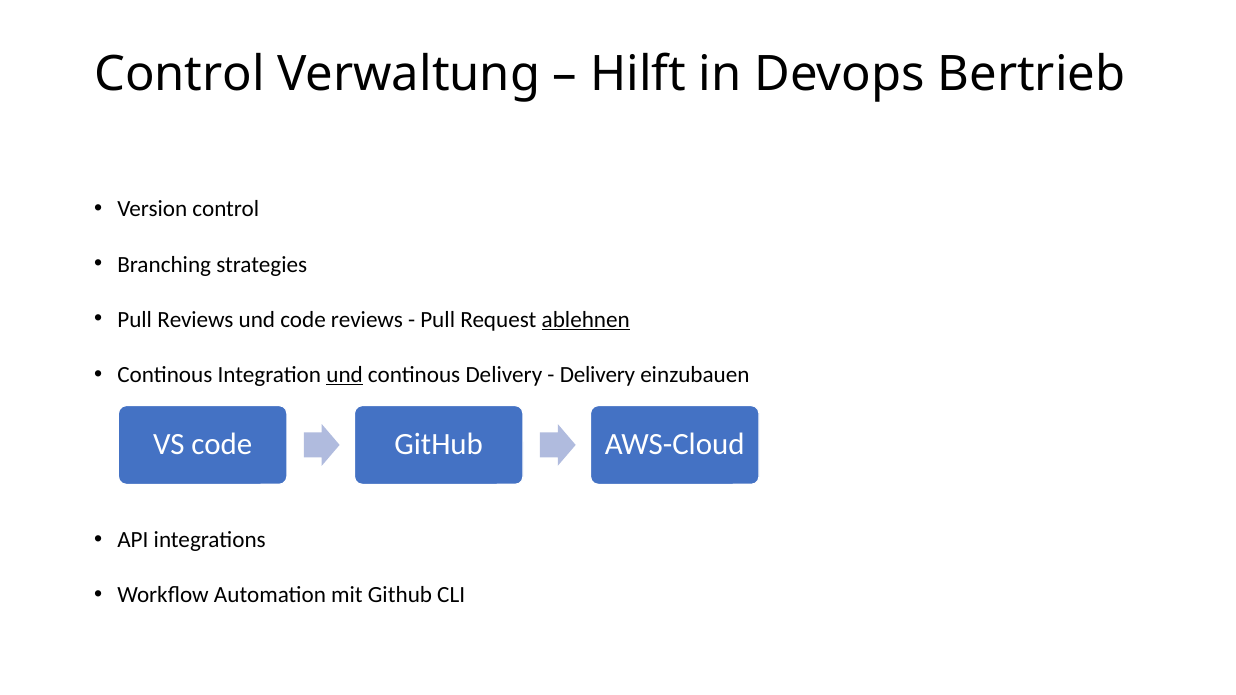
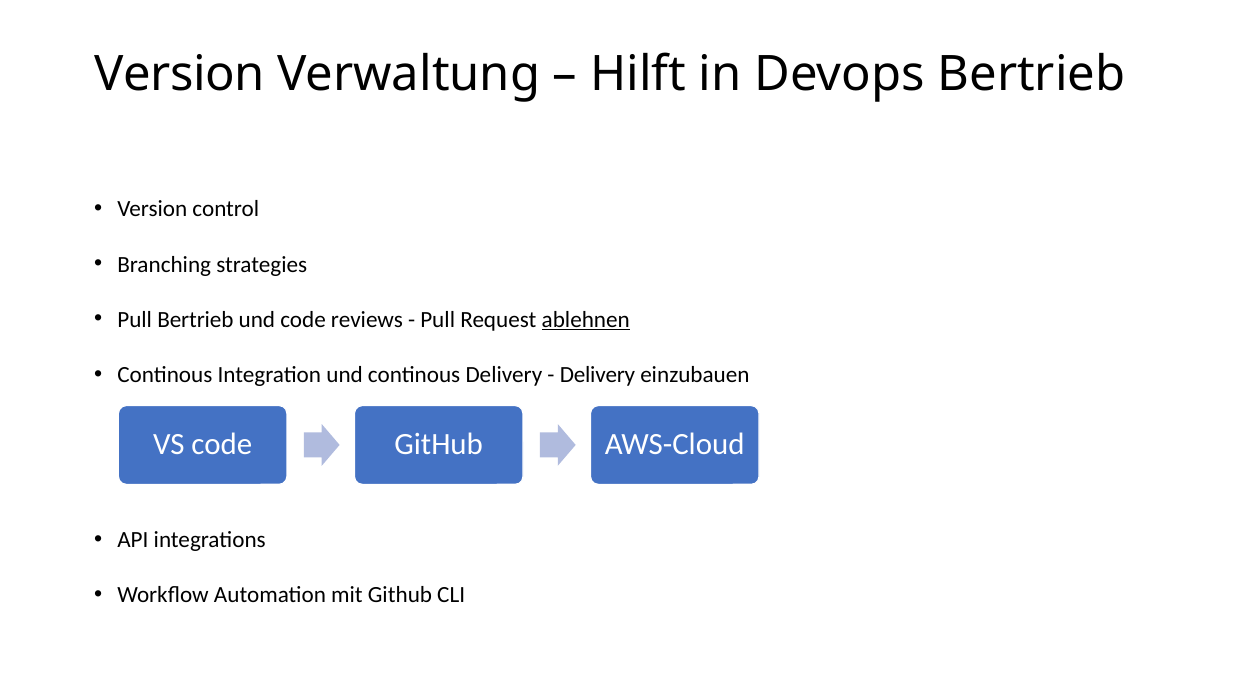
Control at (179, 75): Control -> Version
Pull Reviews: Reviews -> Bertrieb
und at (345, 375) underline: present -> none
